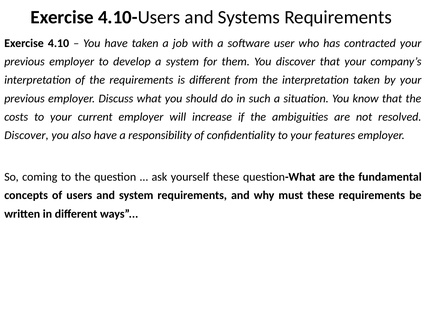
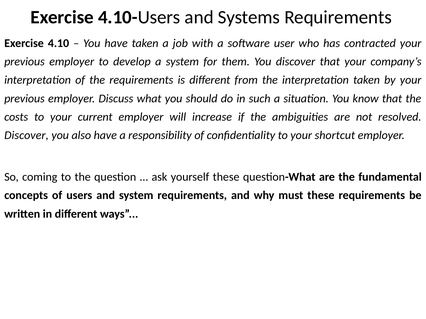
features: features -> shortcut
